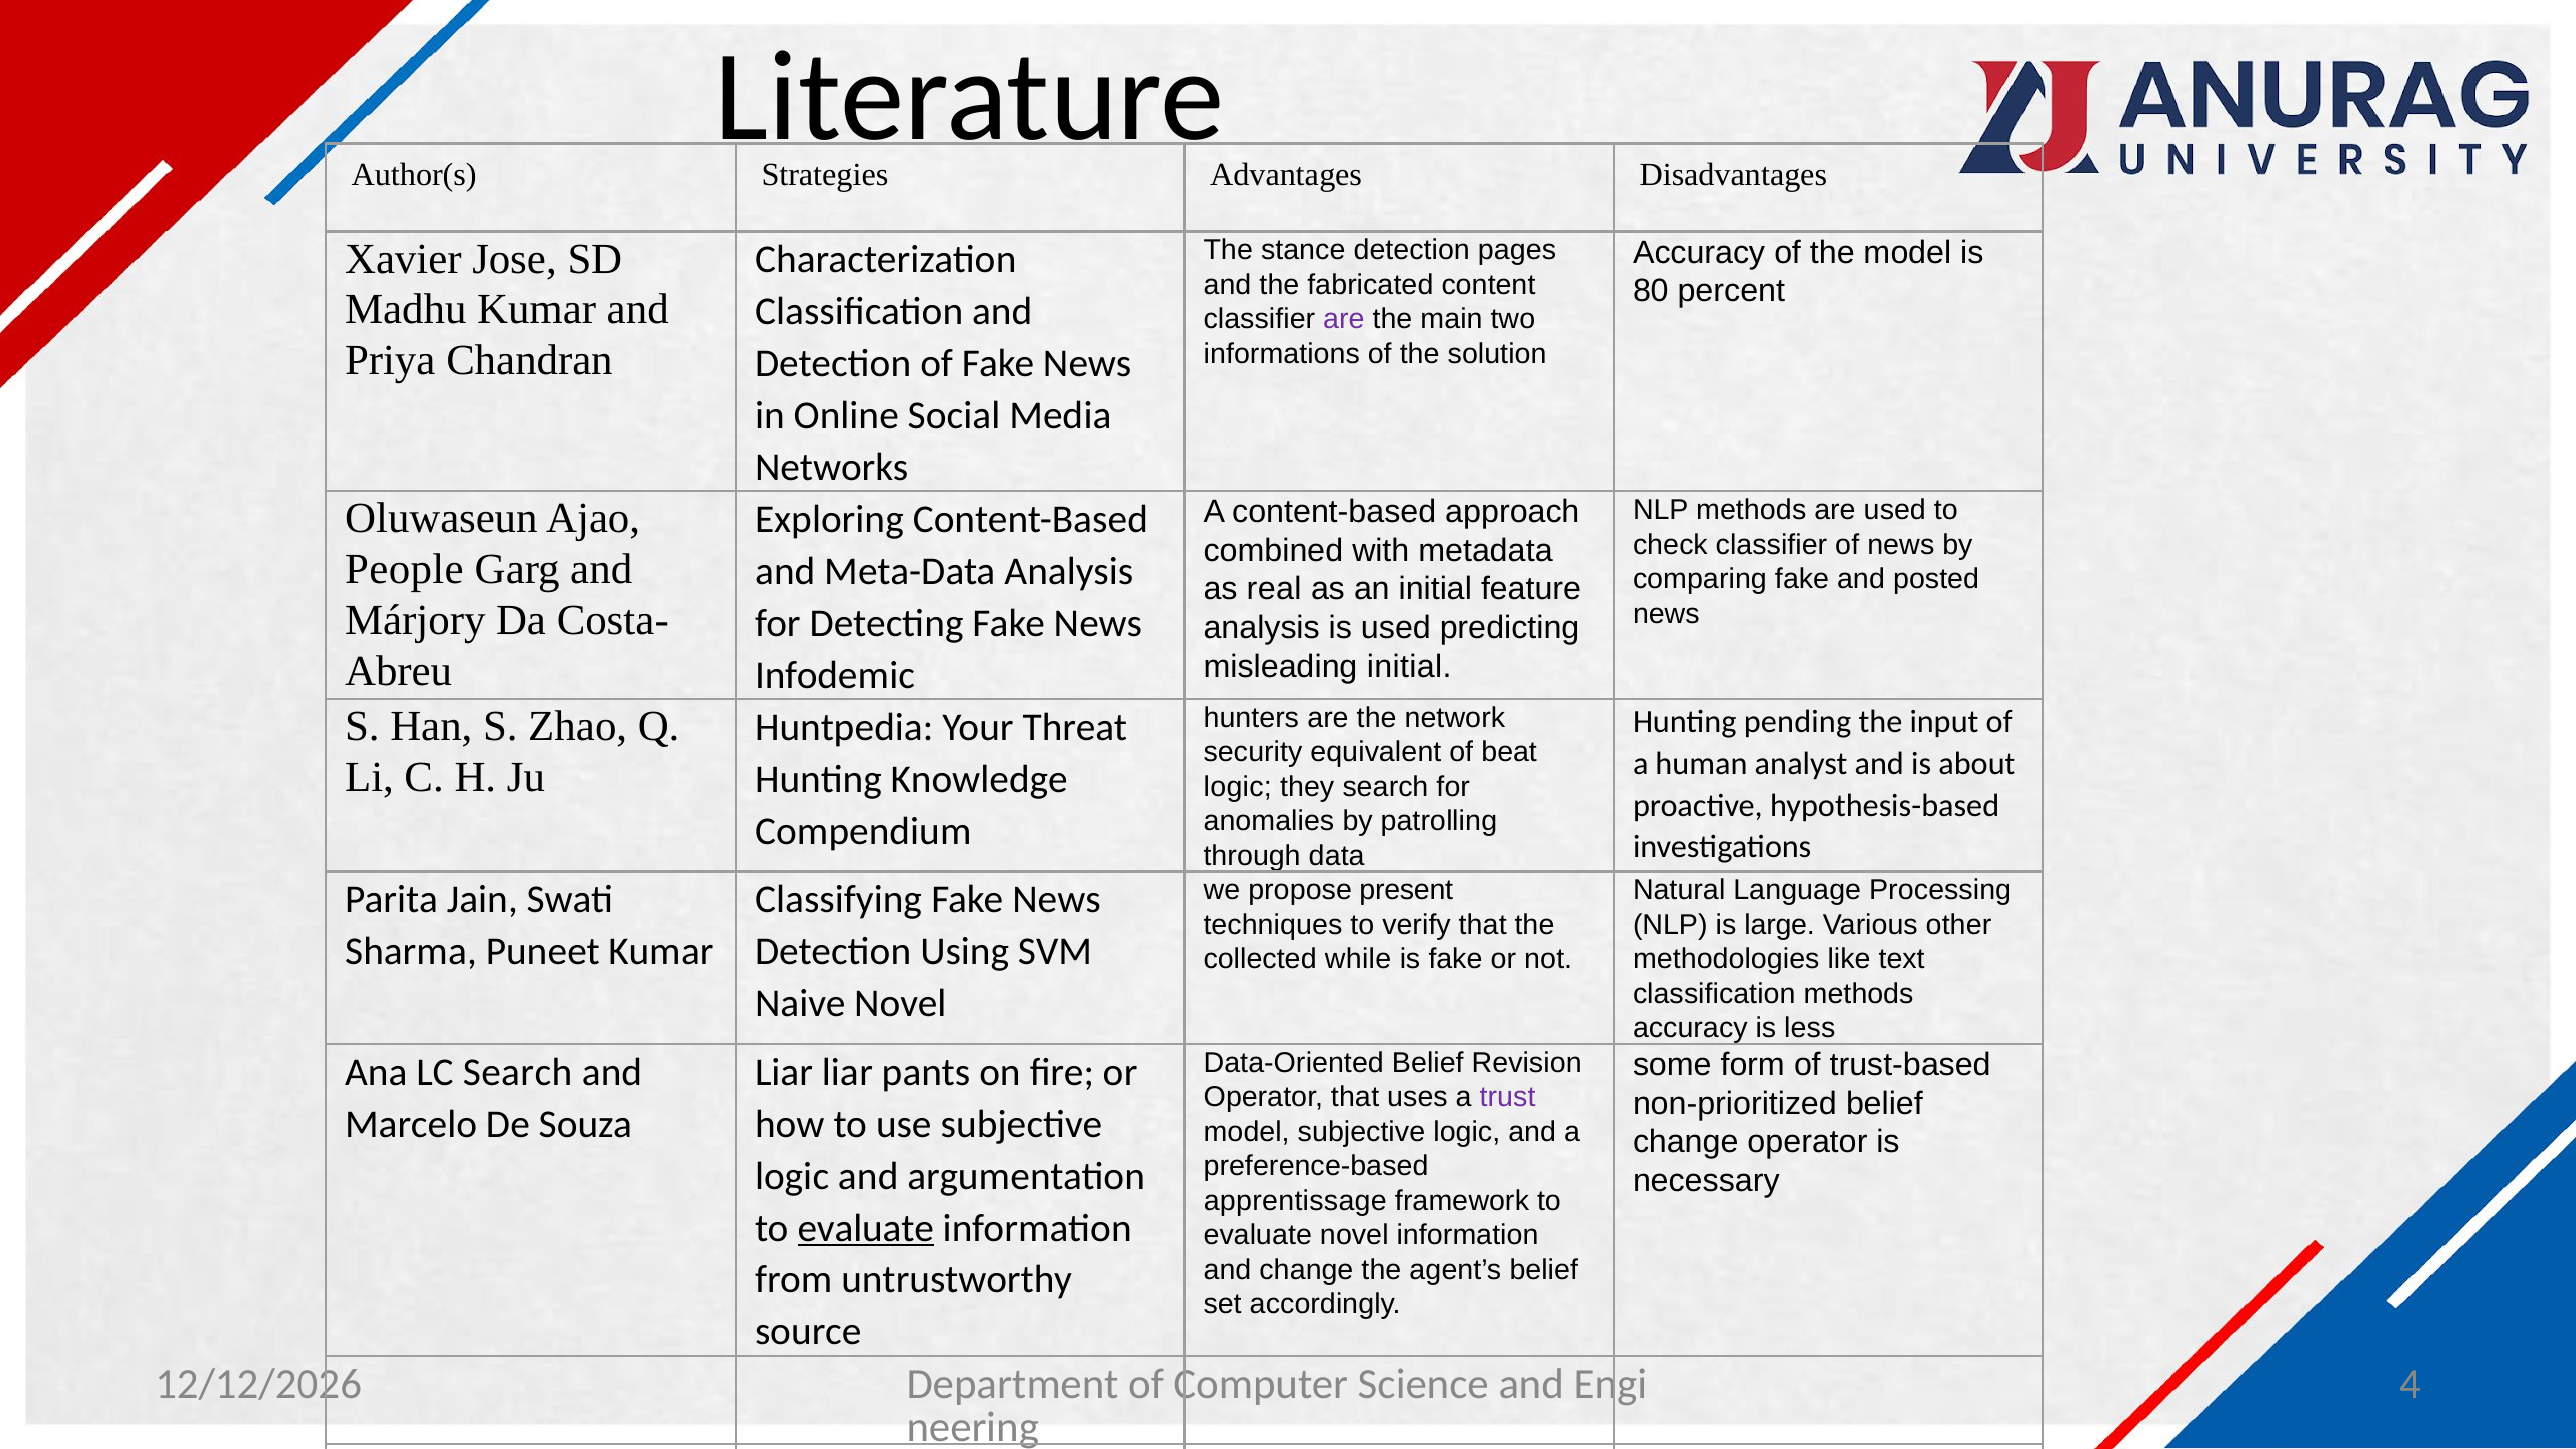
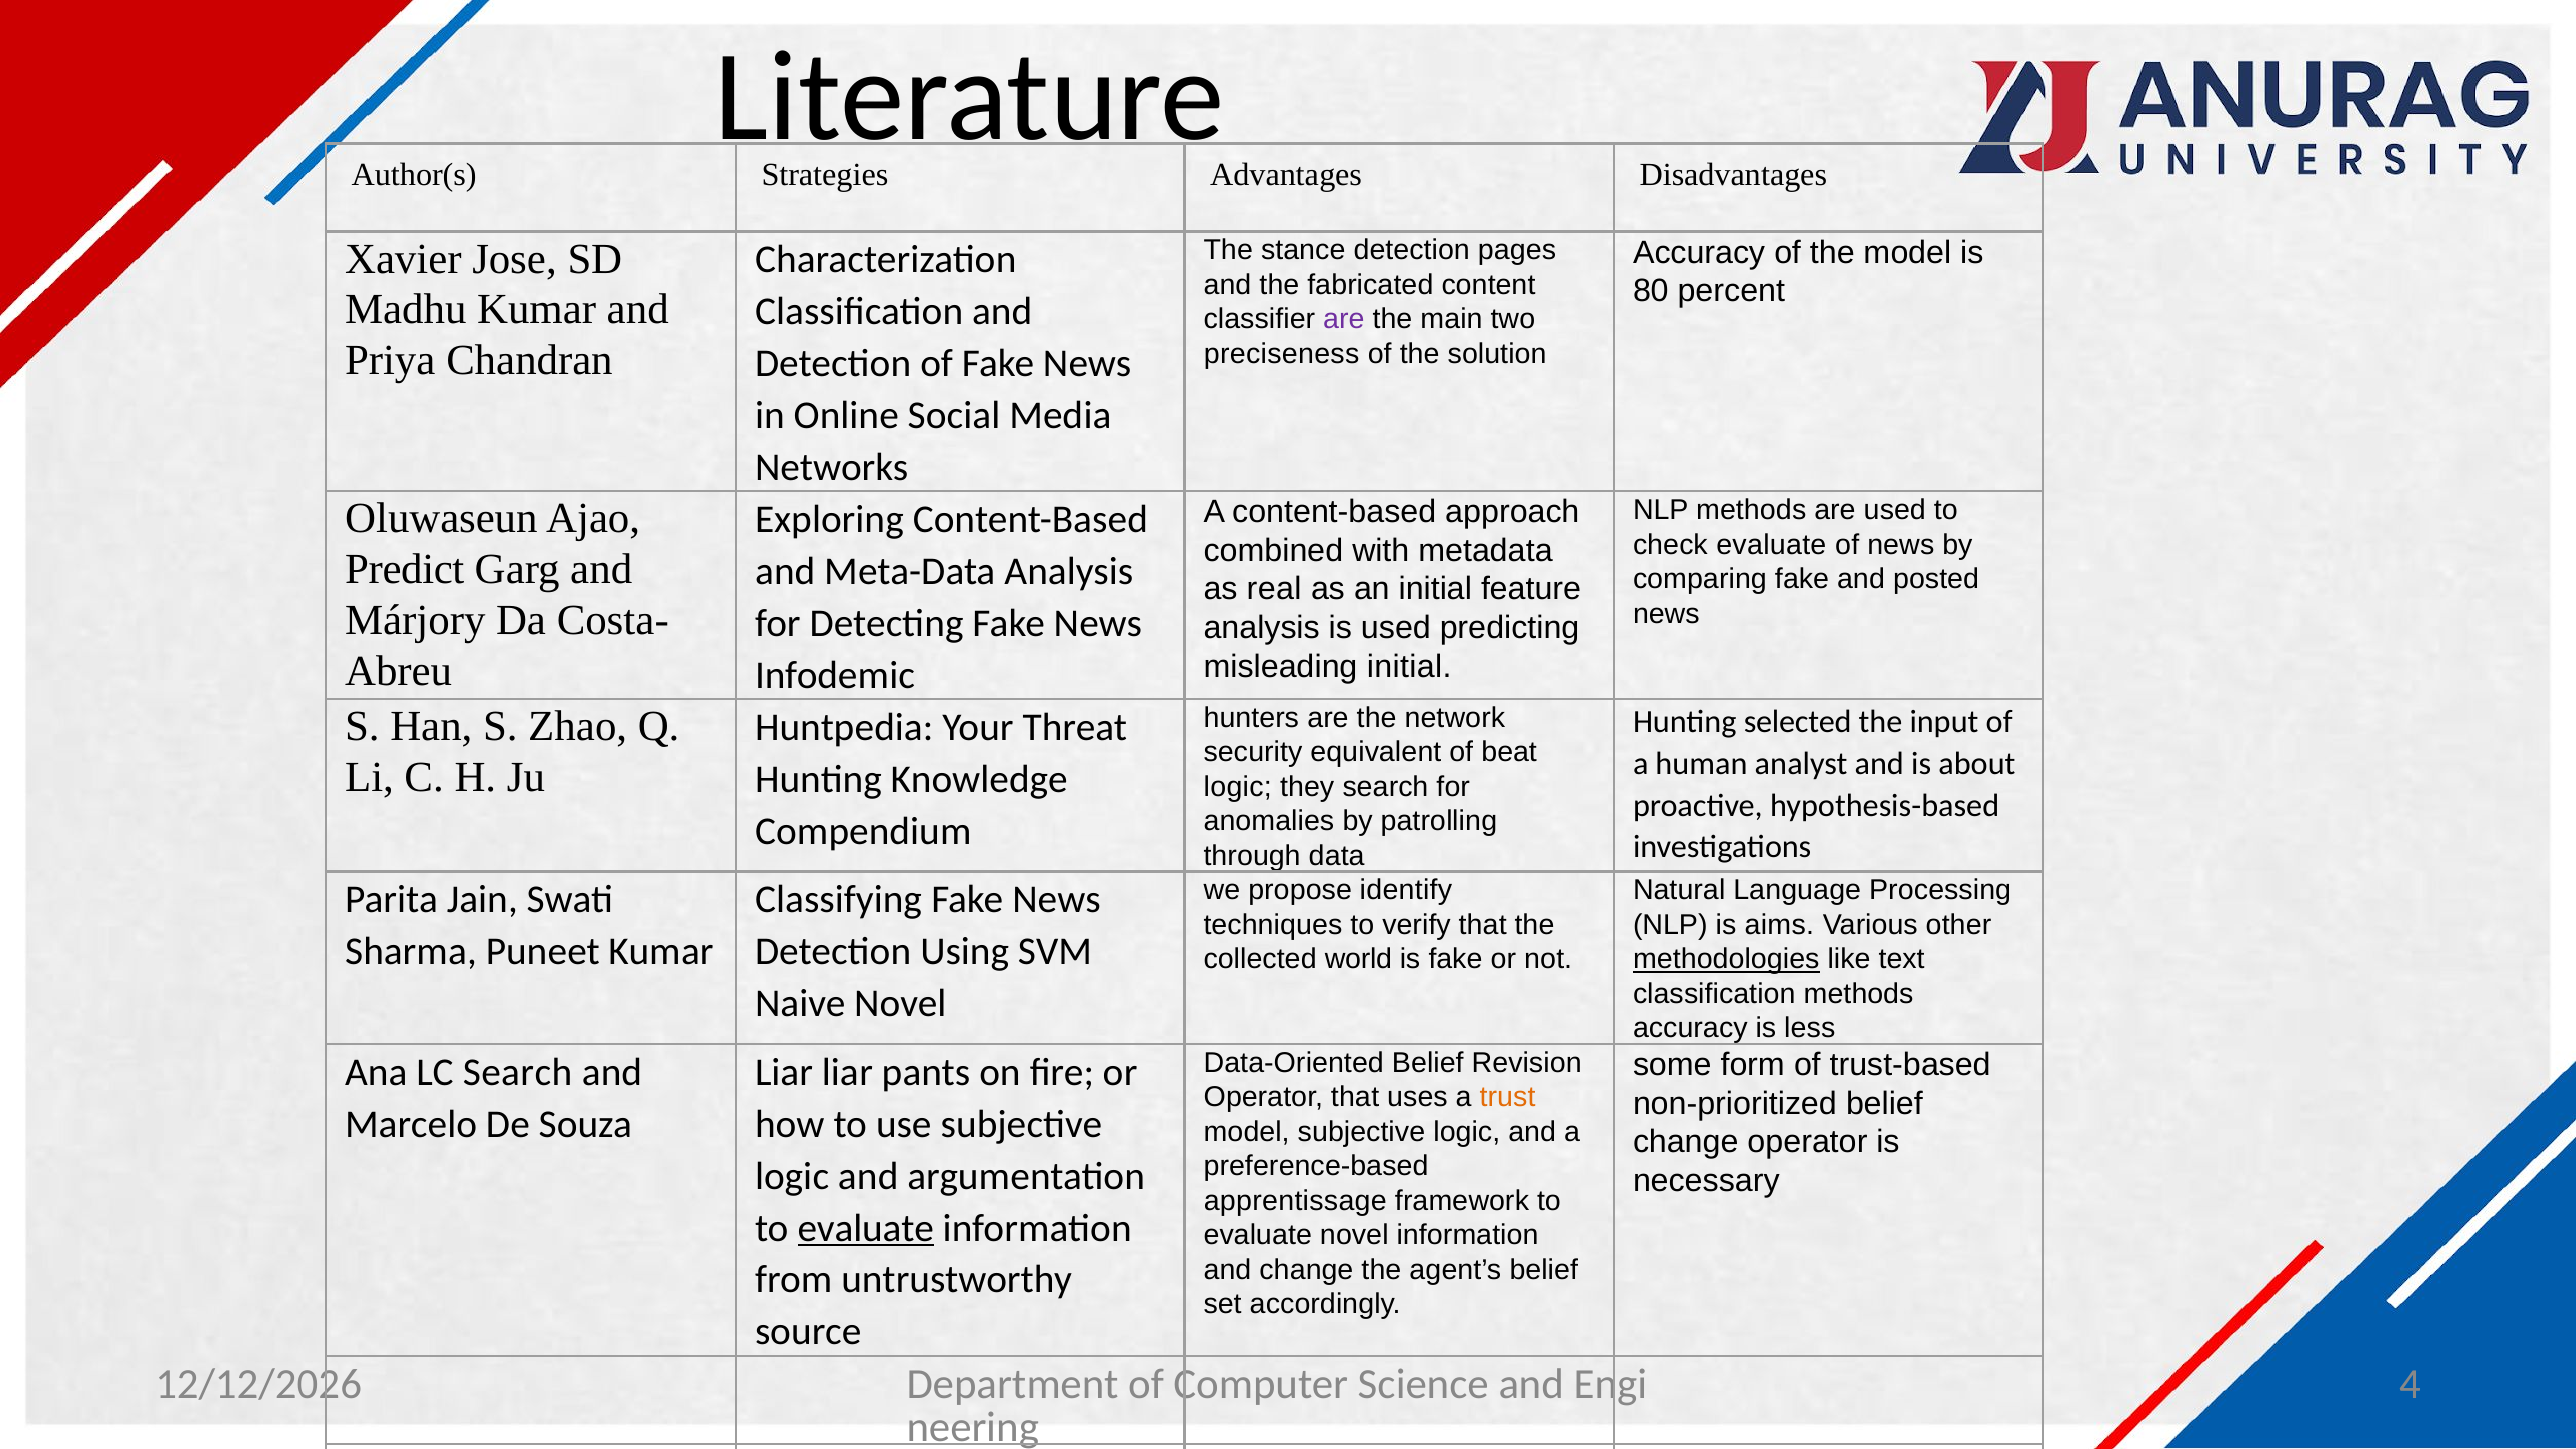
informations: informations -> preciseness
check classifier: classifier -> evaluate
People: People -> Predict
pending: pending -> selected
present: present -> identify
large: large -> aims
while: while -> world
methodologies underline: none -> present
trust colour: purple -> orange
